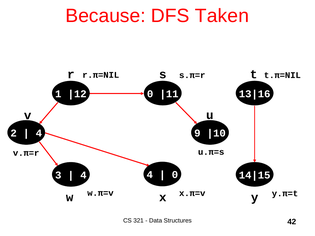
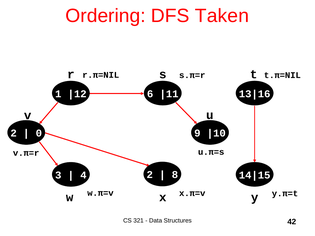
Because: Because -> Ordering
0 at (150, 94): 0 -> 6
4 at (39, 133): 4 -> 0
4 4: 4 -> 2
0 at (175, 175): 0 -> 8
